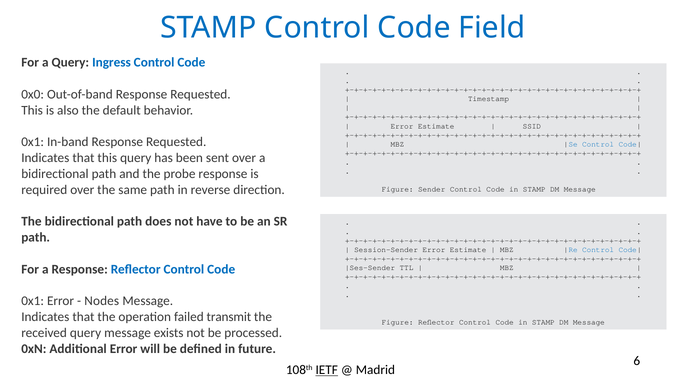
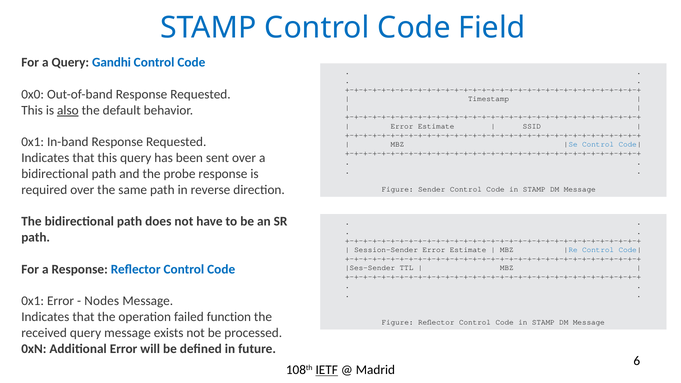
Ingress: Ingress -> Gandhi
also underline: none -> present
transmit: transmit -> function
